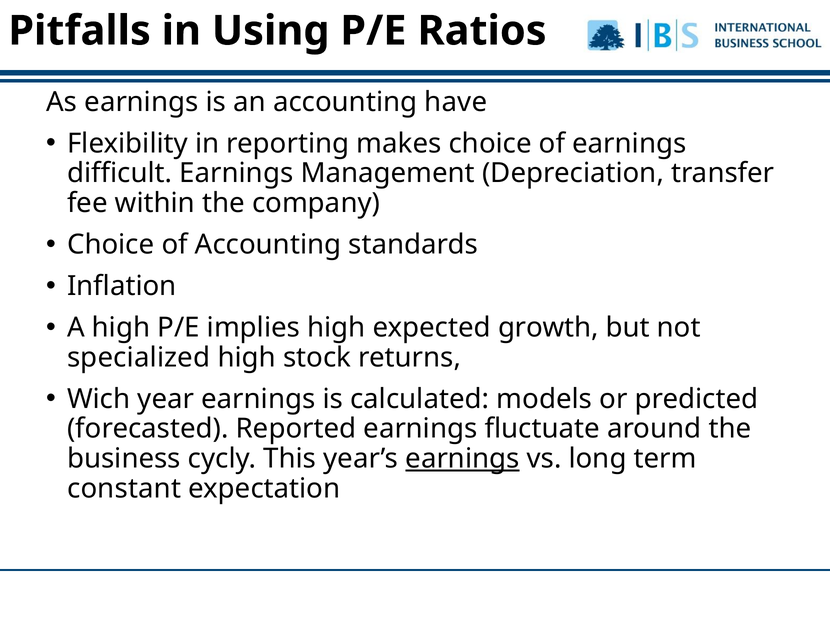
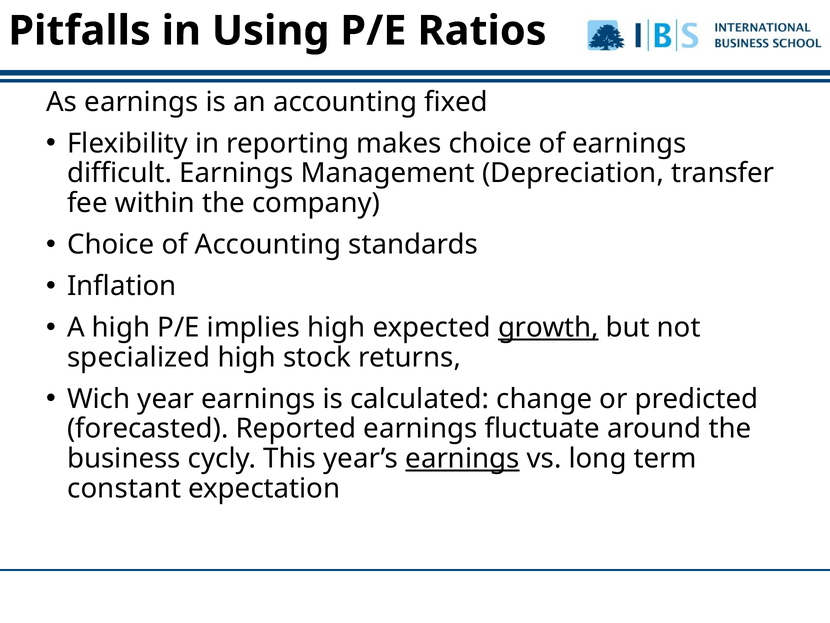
have: have -> fixed
growth underline: none -> present
models: models -> change
